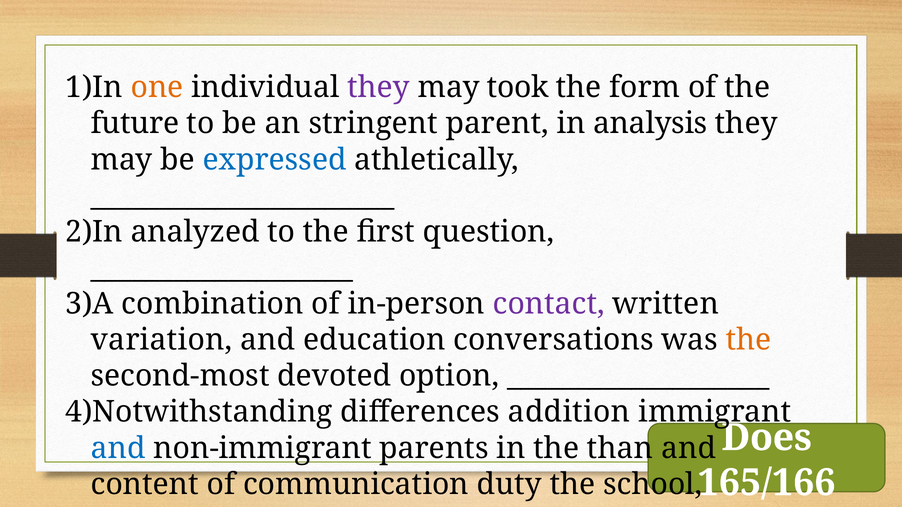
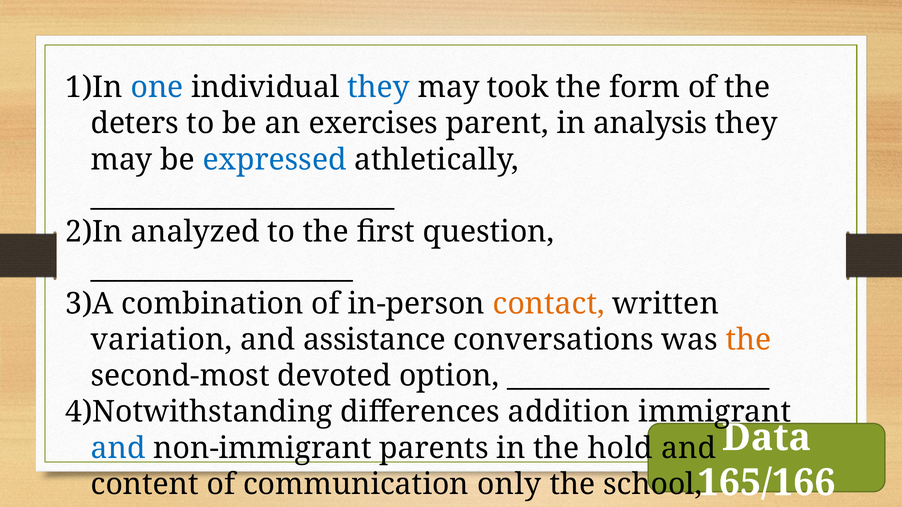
one colour: orange -> blue
they at (378, 88) colour: purple -> blue
future: future -> deters
stringent: stringent -> exercises
contact colour: purple -> orange
education: education -> assistance
Does: Does -> Data
than: than -> hold
duty: duty -> only
